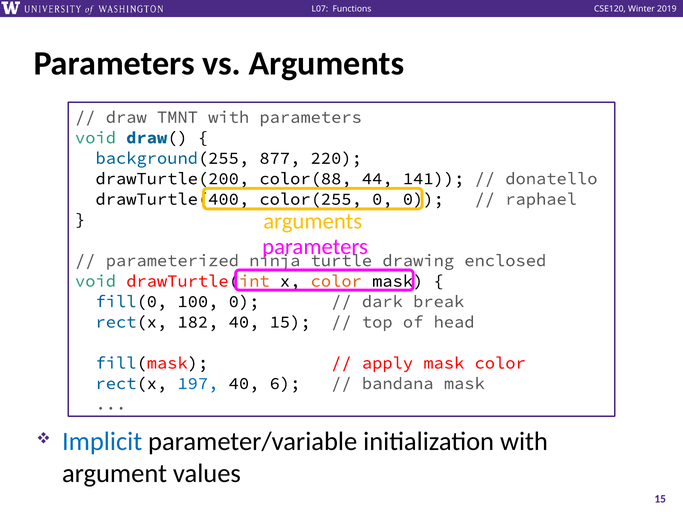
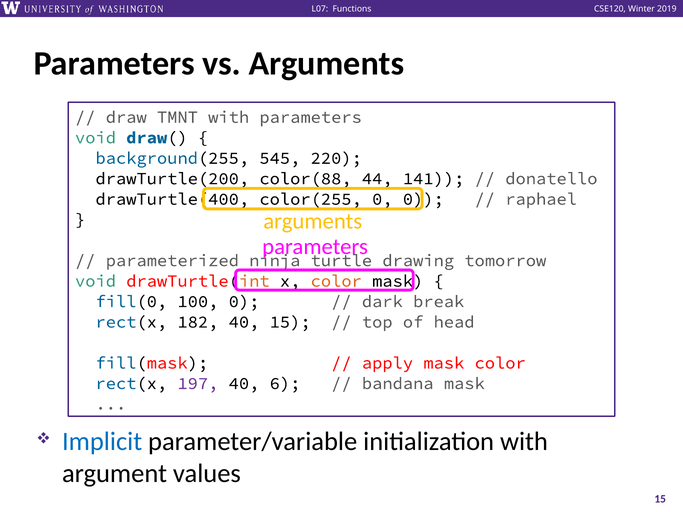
877: 877 -> 545
enclosed: enclosed -> tomorrow
197 colour: blue -> purple
